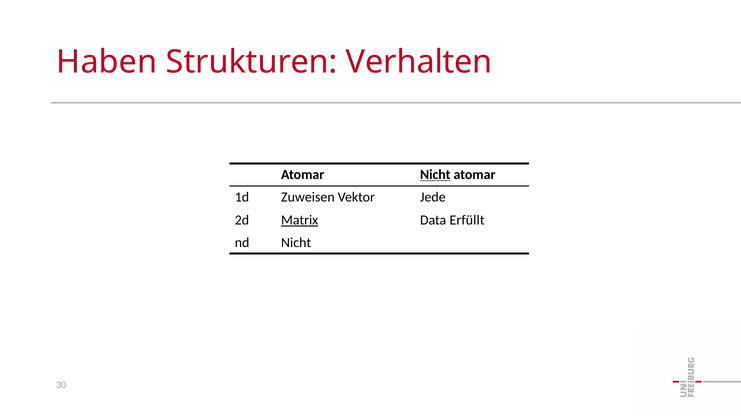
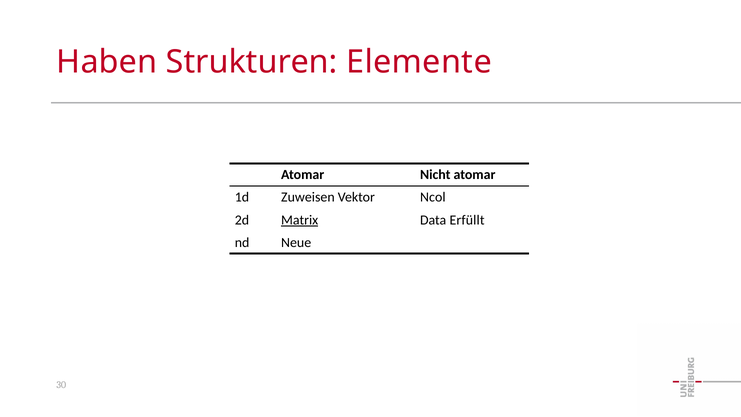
Verhalten: Verhalten -> Elemente
Nicht at (435, 175) underline: present -> none
Jede: Jede -> Ncol
nd Nicht: Nicht -> Neue
